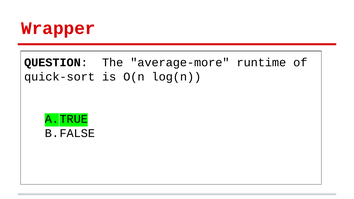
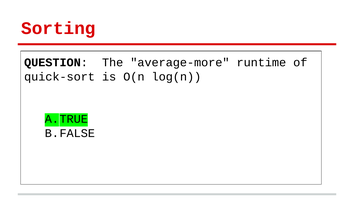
Wrapper: Wrapper -> Sorting
